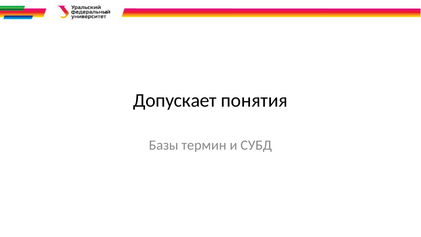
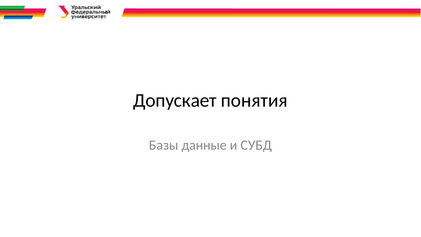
термин: термин -> данные
